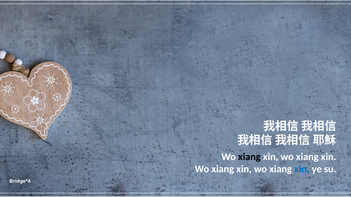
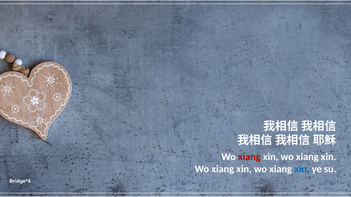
xiang at (249, 157) colour: black -> red
